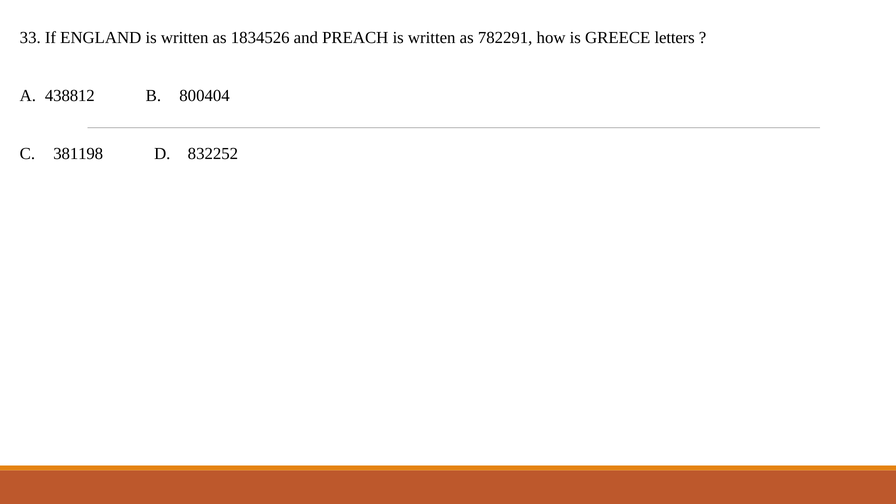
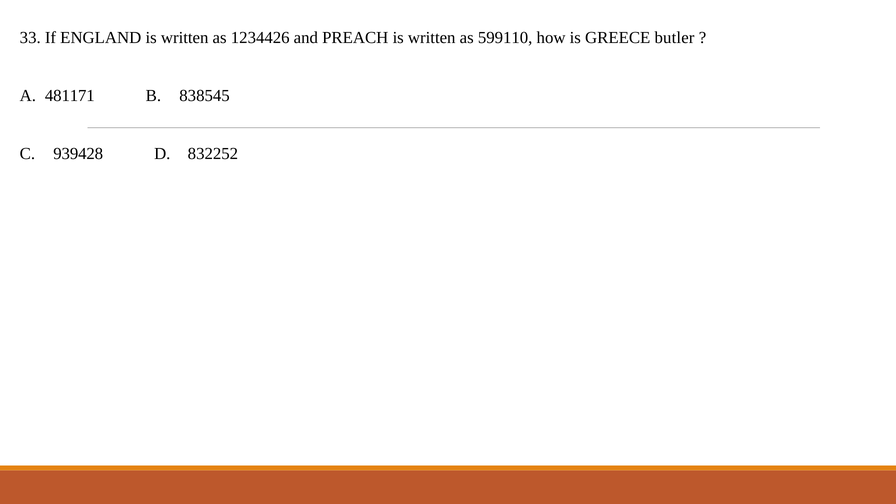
1834526: 1834526 -> 1234426
782291: 782291 -> 599110
letters: letters -> butler
438812: 438812 -> 481171
800404: 800404 -> 838545
381198: 381198 -> 939428
